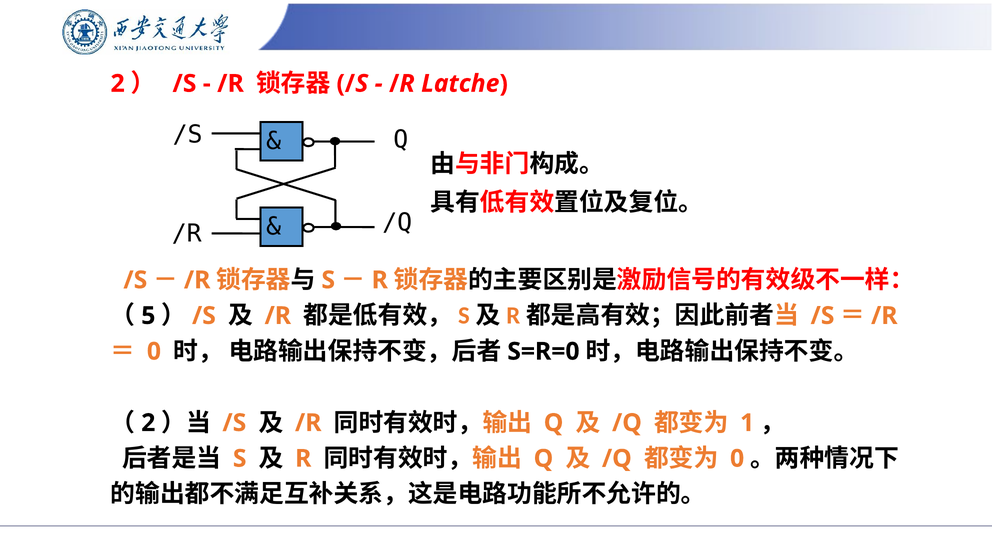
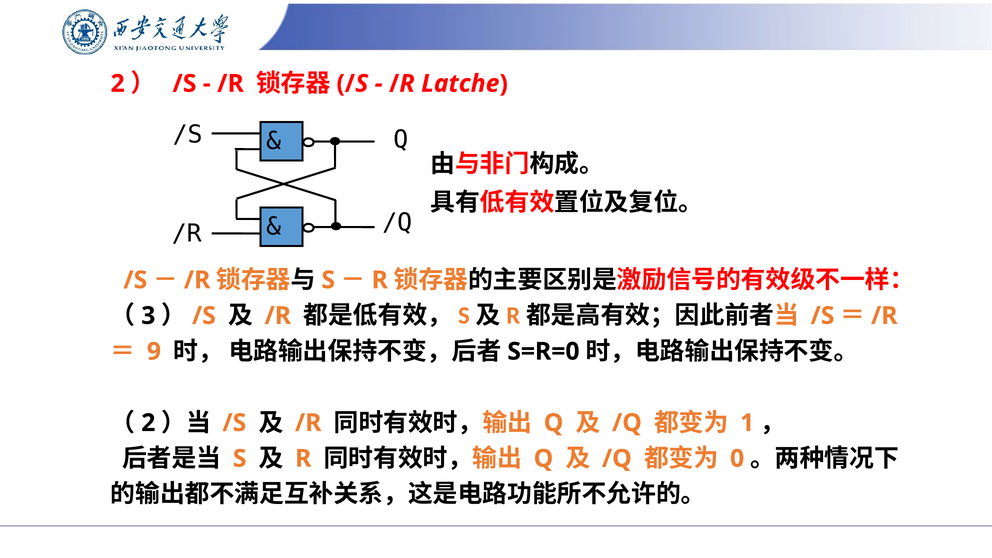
5: 5 -> 3
0 at (154, 351): 0 -> 9
